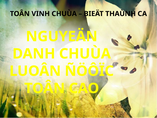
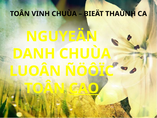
CAO underline: none -> present
